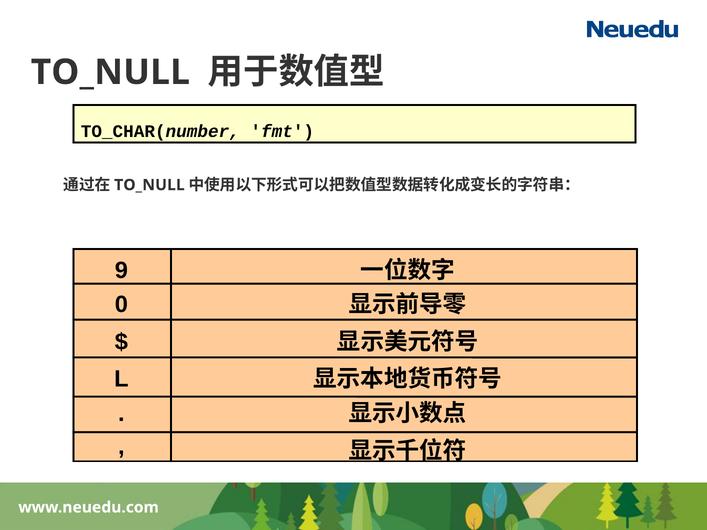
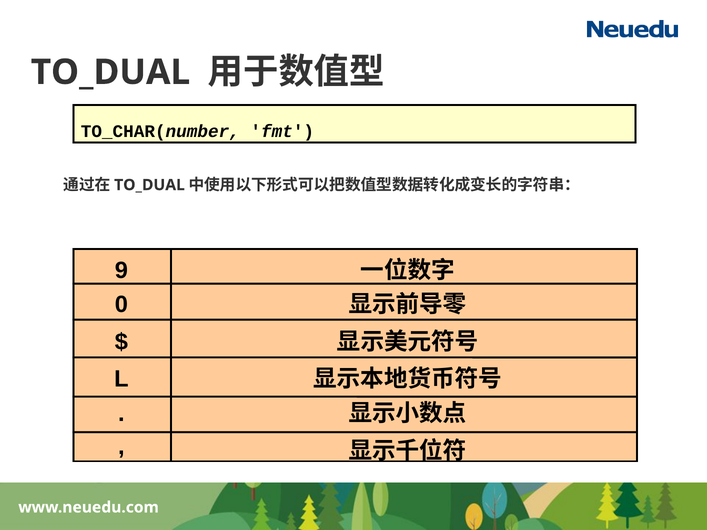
TO_NULL at (110, 72): TO_NULL -> TO_DUAL
TO_NULL at (149, 185): TO_NULL -> TO_DUAL
